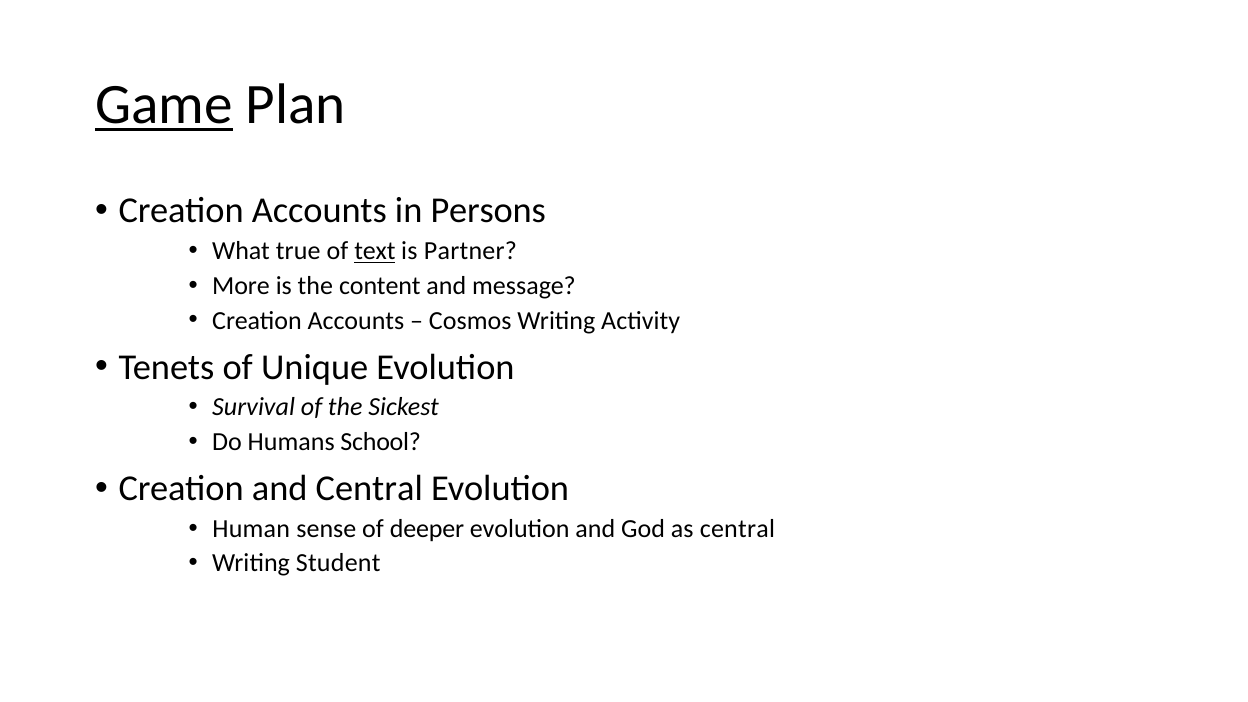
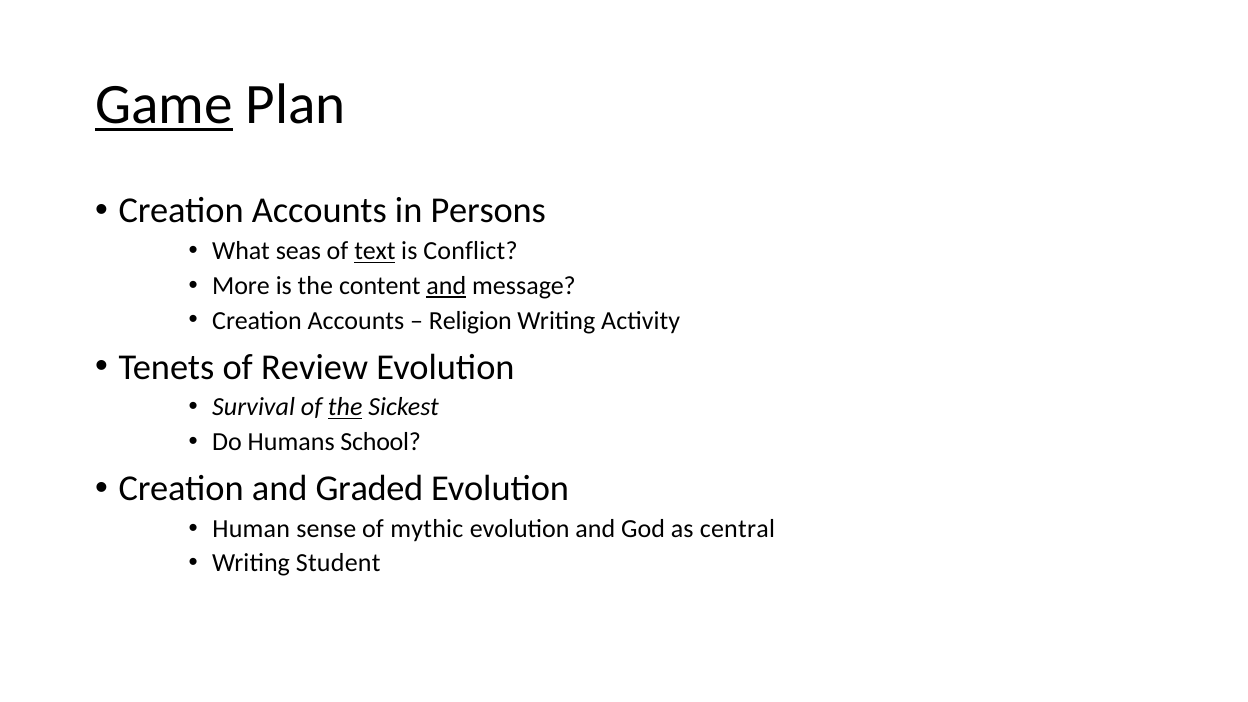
true: true -> seas
Partner: Partner -> Conflict
and at (446, 286) underline: none -> present
Cosmos: Cosmos -> Religion
Unique: Unique -> Review
the at (345, 407) underline: none -> present
and Central: Central -> Graded
deeper: deeper -> mythic
